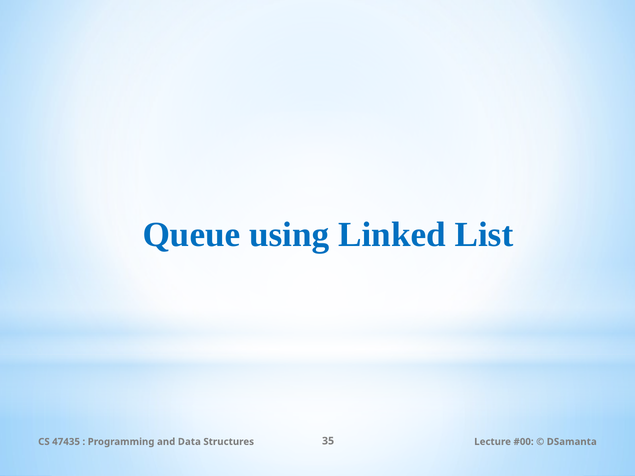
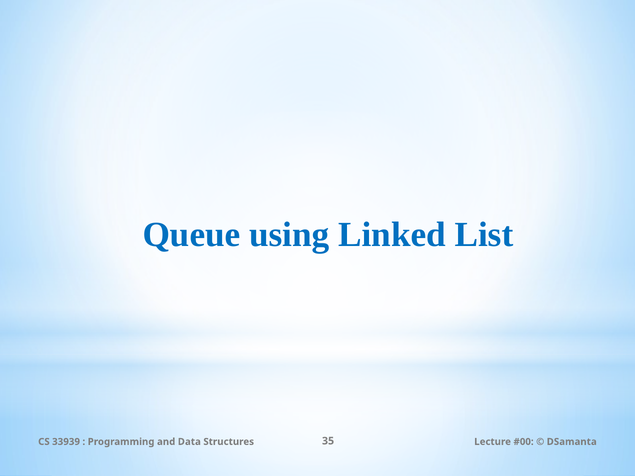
47435: 47435 -> 33939
